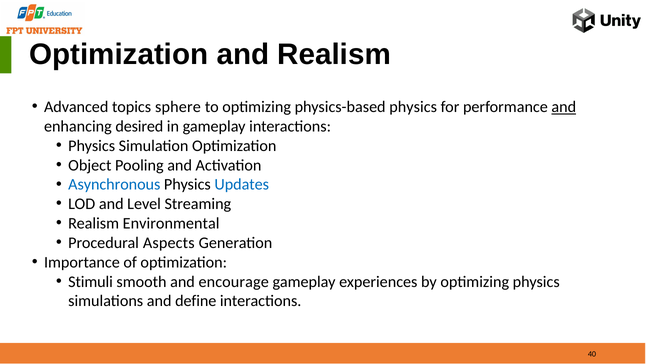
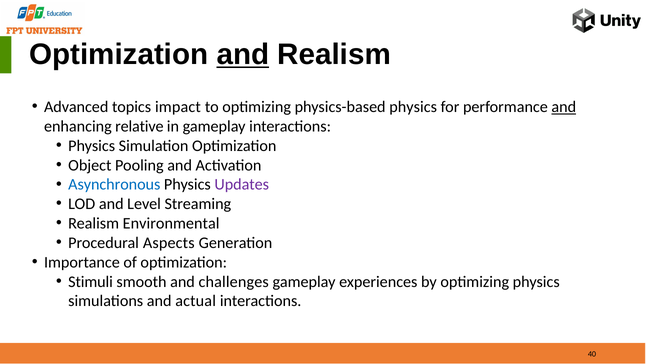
and at (243, 55) underline: none -> present
sphere: sphere -> impact
desired: desired -> relative
Updates colour: blue -> purple
encourage: encourage -> challenges
define: define -> actual
